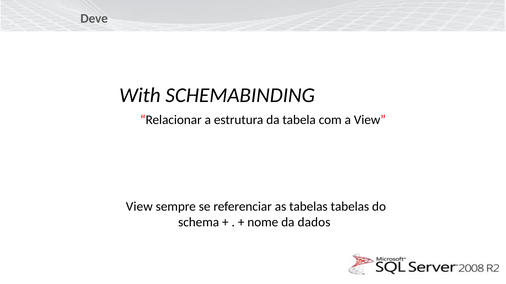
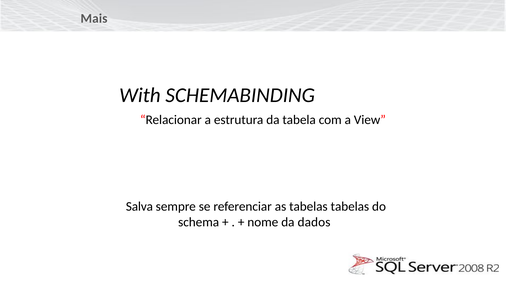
Deve: Deve -> Mais
View at (139, 207): View -> Salva
